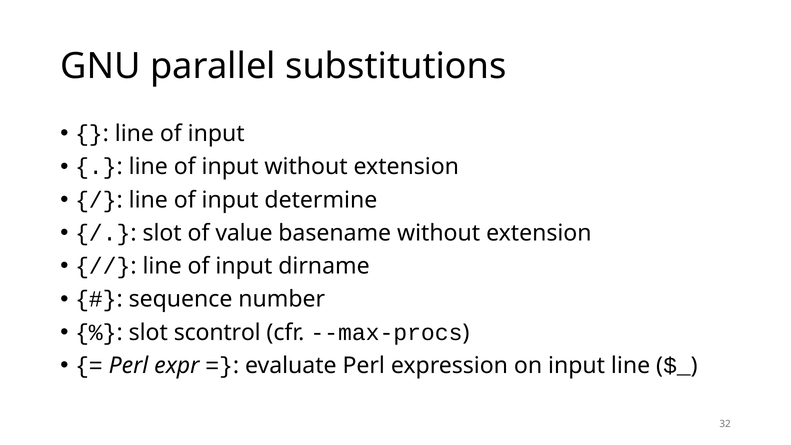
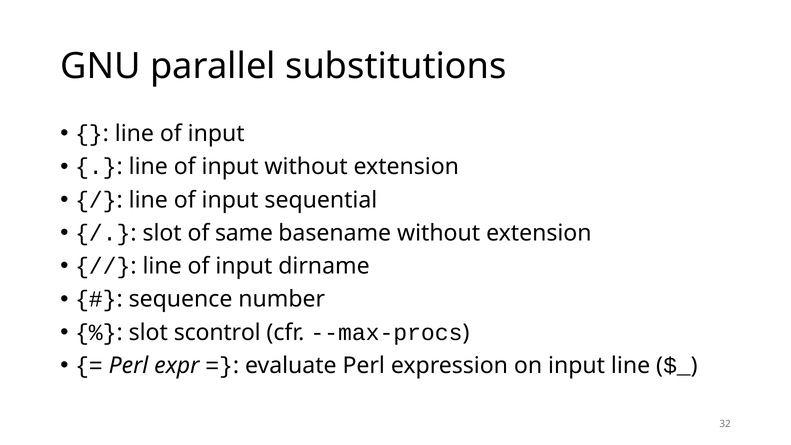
determine: determine -> sequential
value: value -> same
